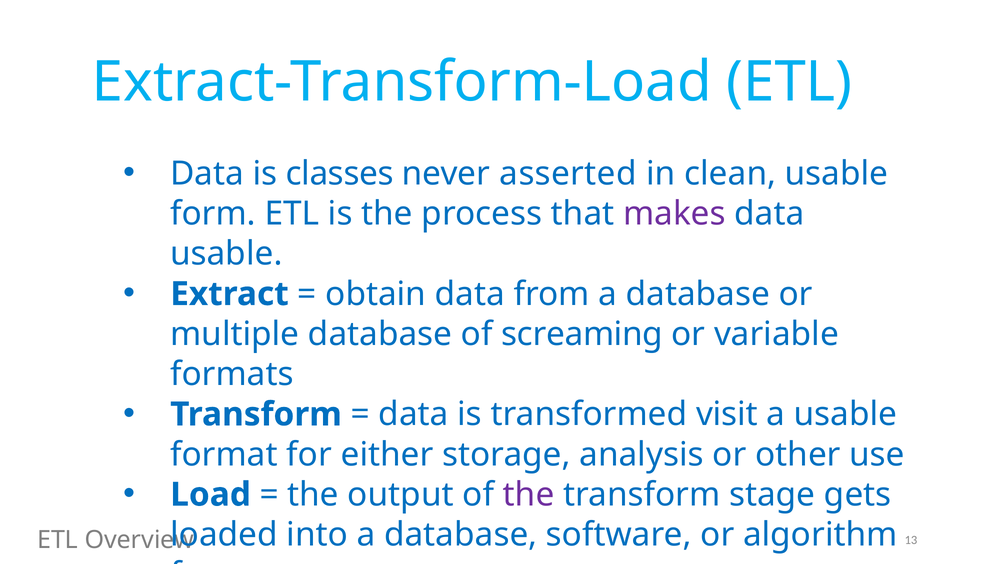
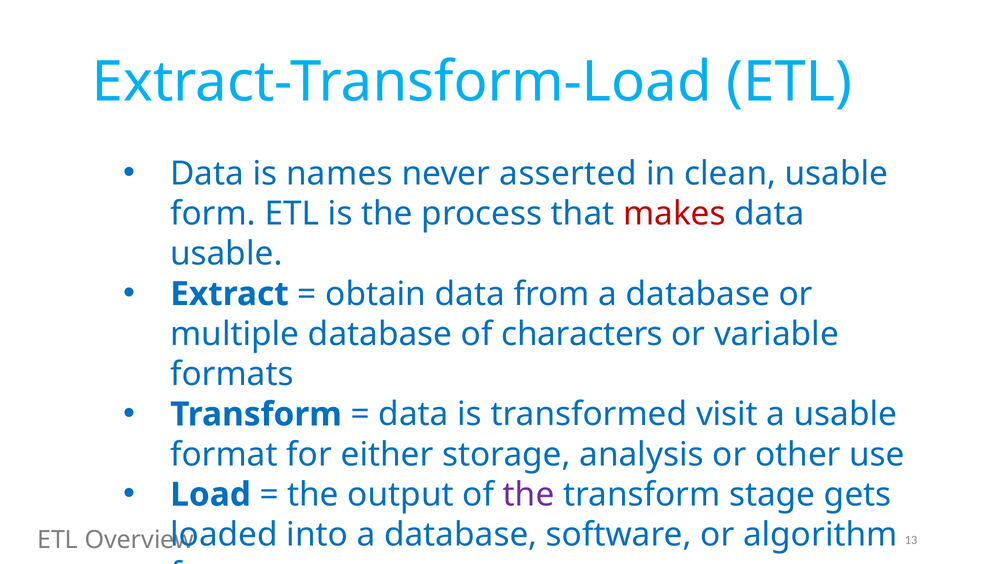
classes: classes -> names
makes colour: purple -> red
screaming: screaming -> characters
